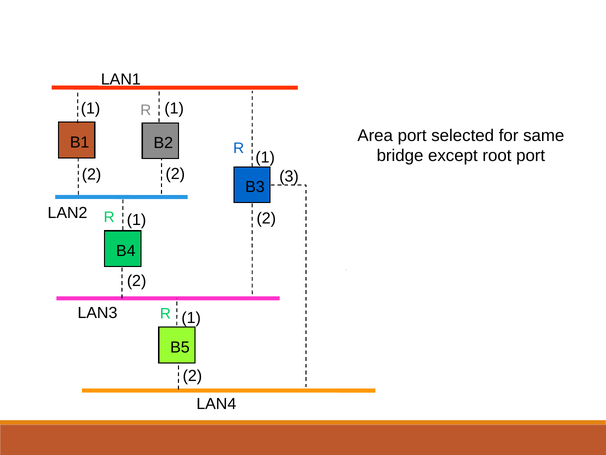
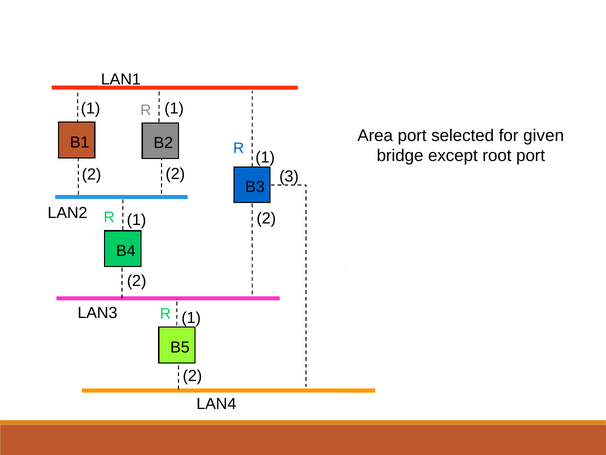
same: same -> given
